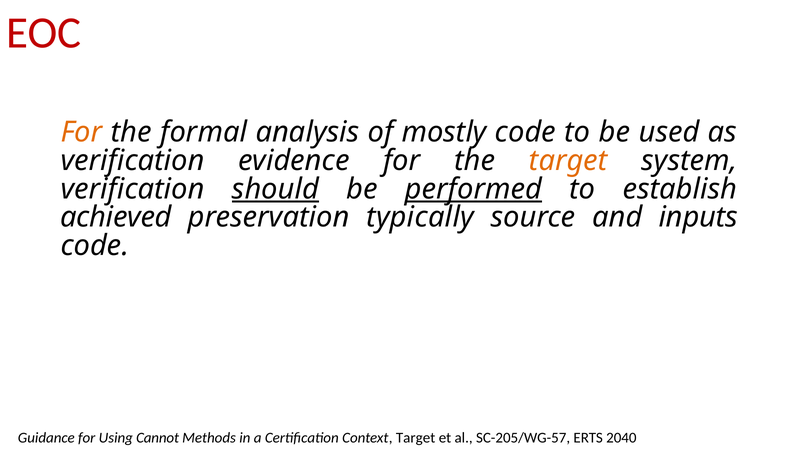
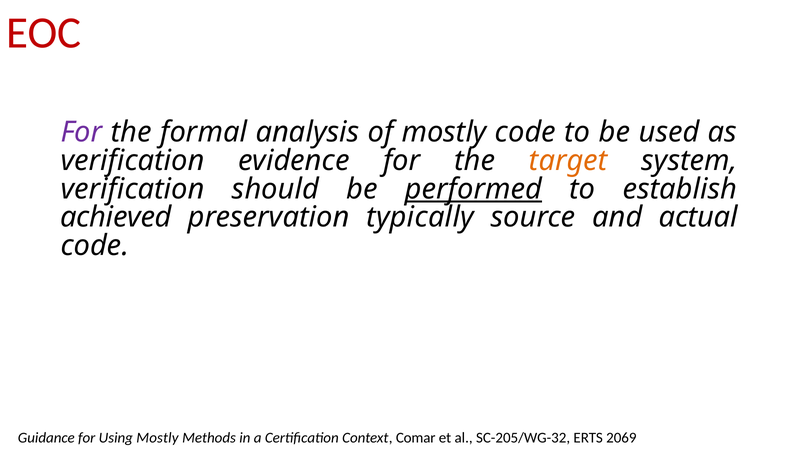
For at (81, 132) colour: orange -> purple
should underline: present -> none
inputs: inputs -> actual
Using Cannot: Cannot -> Mostly
Context Target: Target -> Comar
SC-205/WG-57: SC-205/WG-57 -> SC-205/WG-32
2040: 2040 -> 2069
